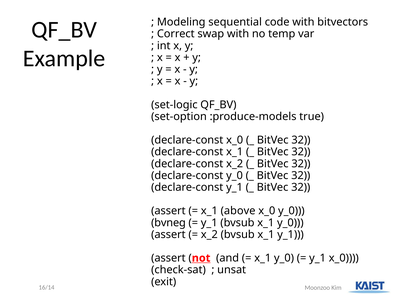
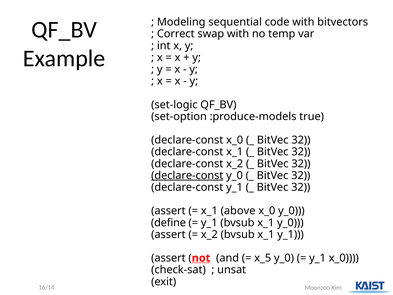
declare-const at (187, 175) underline: none -> present
bvneg: bvneg -> define
x_1 at (263, 258): x_1 -> x_5
